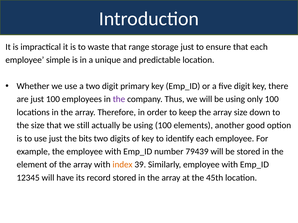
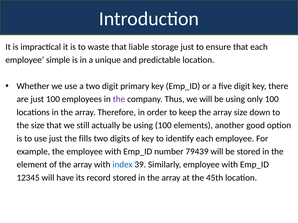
range: range -> liable
bits: bits -> fills
index colour: orange -> blue
